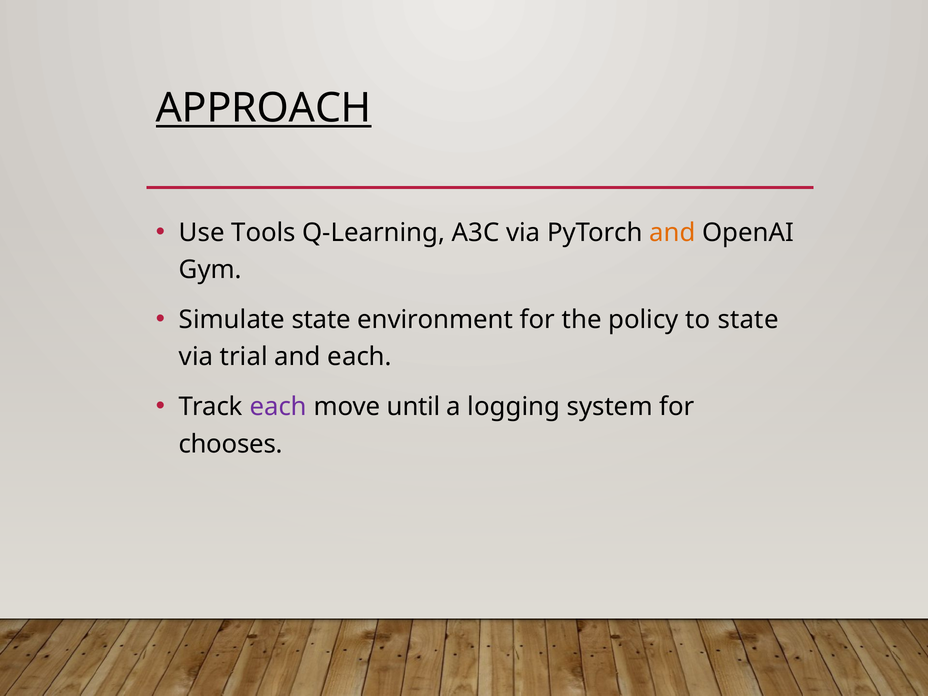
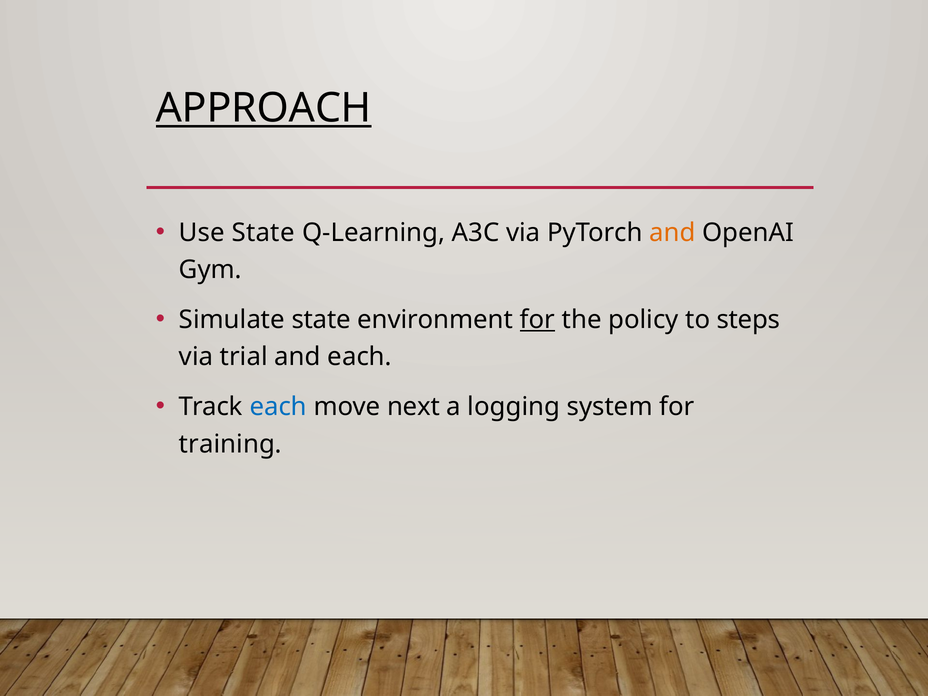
Use Tools: Tools -> State
for at (537, 320) underline: none -> present
to state: state -> steps
each at (278, 407) colour: purple -> blue
until: until -> next
chooses: chooses -> training
